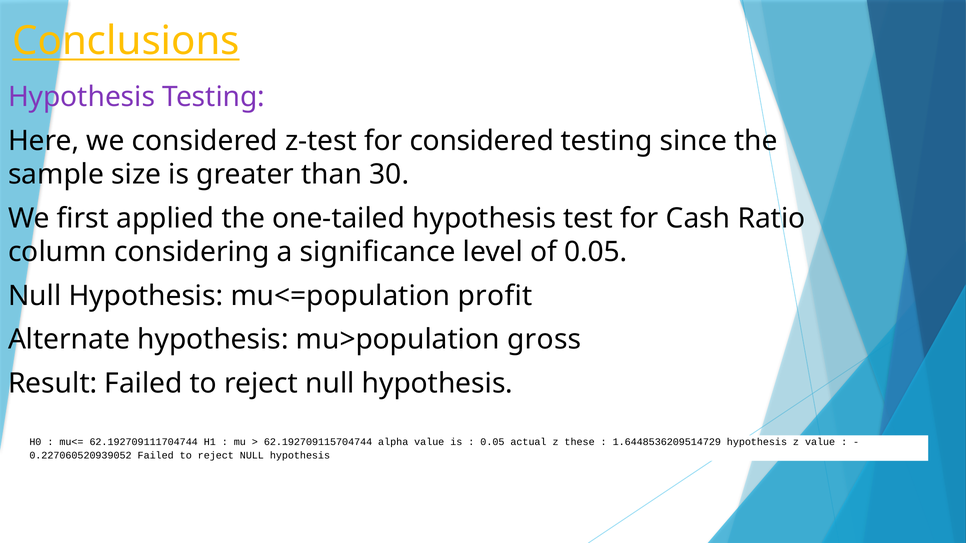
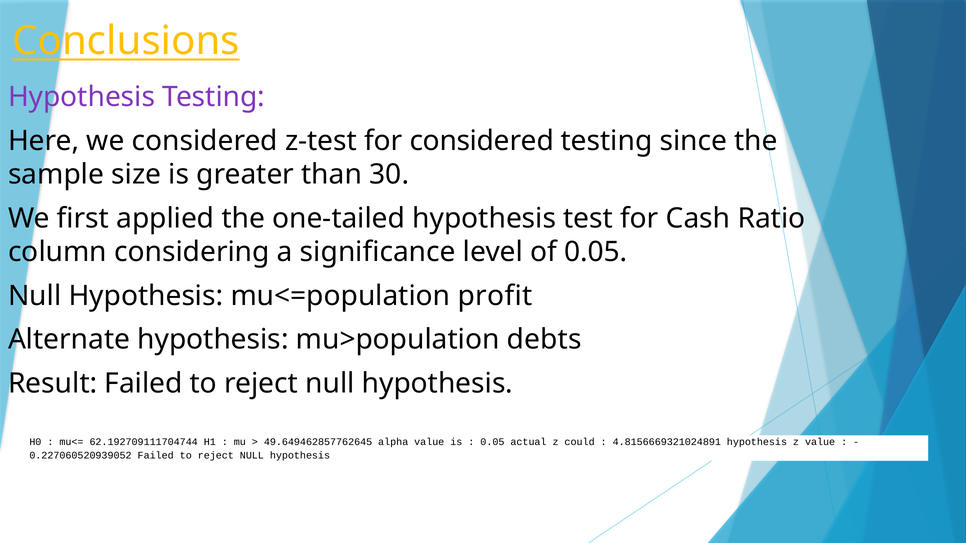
gross: gross -> debts
62.192709115704744: 62.192709115704744 -> 49.649462857762645
these: these -> could
1.6448536209514729: 1.6448536209514729 -> 4.8156669321024891
